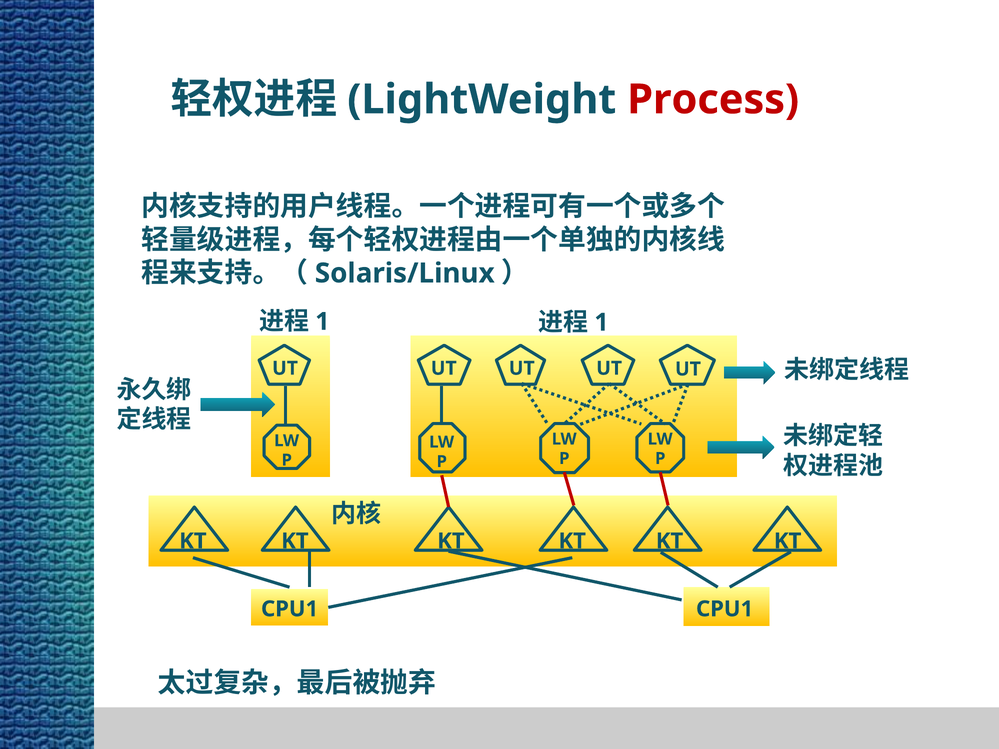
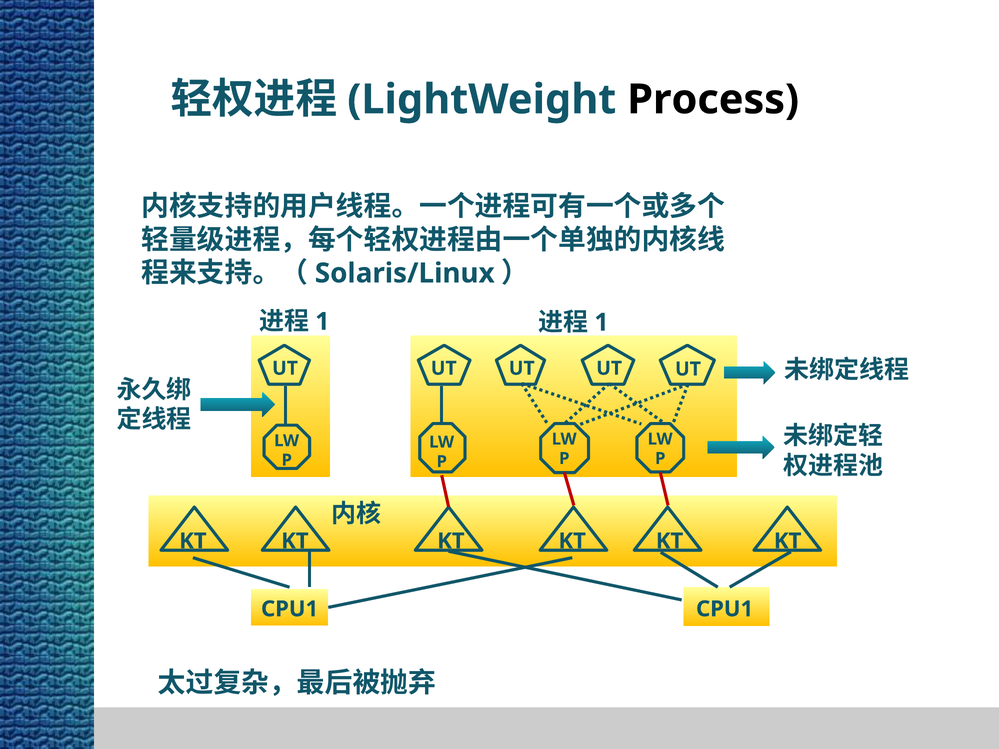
Process colour: red -> black
